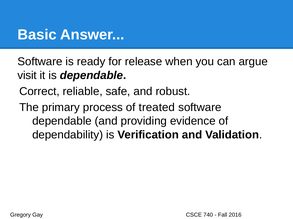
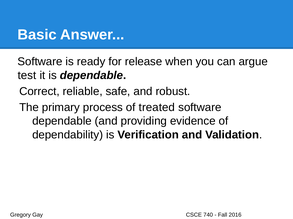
visit: visit -> test
